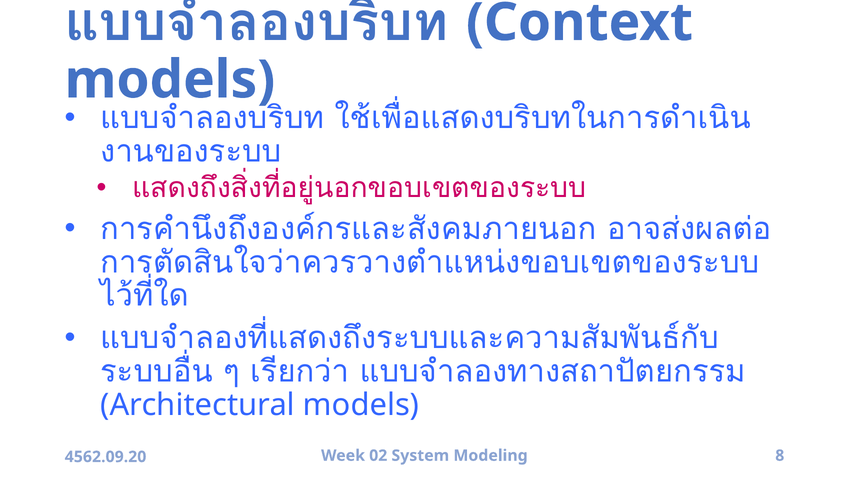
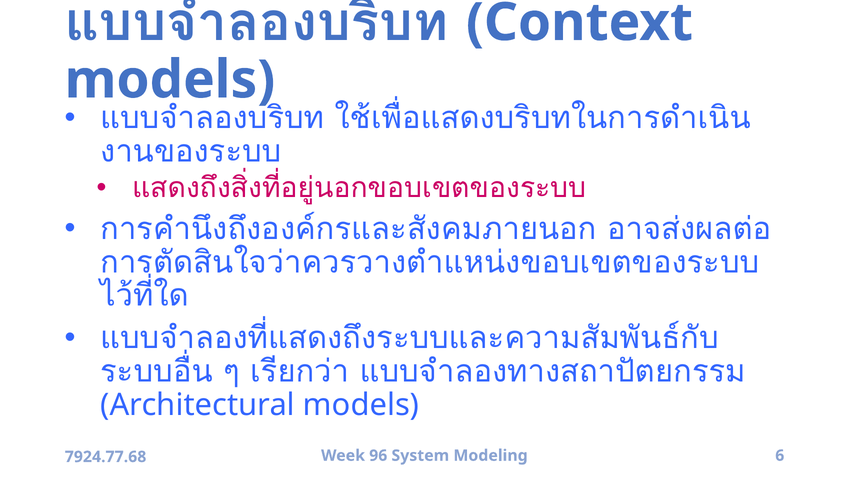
02: 02 -> 96
8: 8 -> 6
4562.09.20: 4562.09.20 -> 7924.77.68
